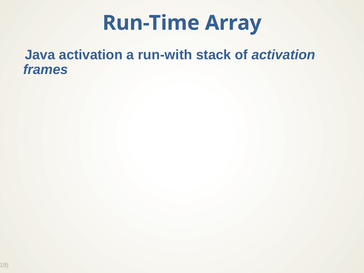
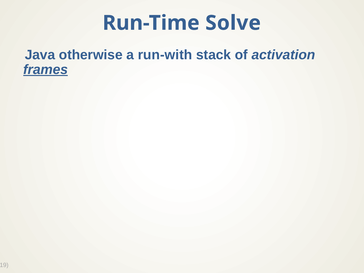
Array: Array -> Solve
Java activation: activation -> otherwise
frames underline: none -> present
